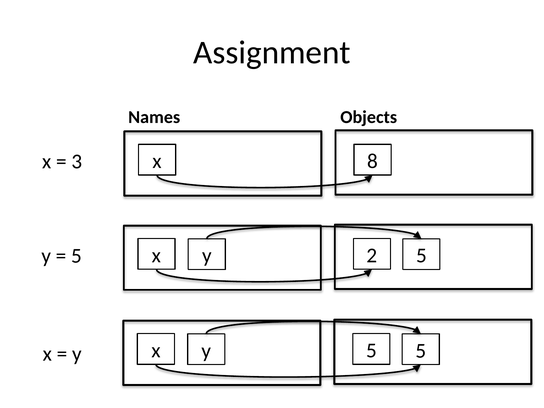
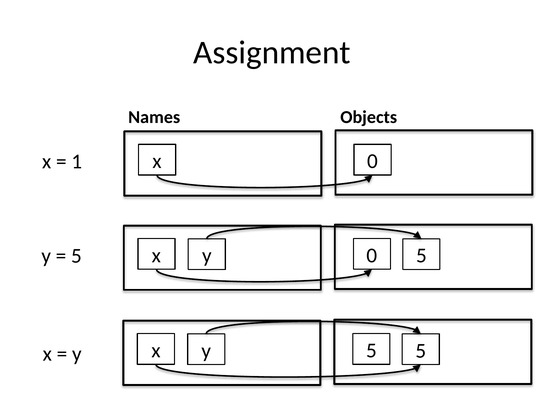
3: 3 -> 1
8 at (373, 161): 8 -> 0
5 x 2: 2 -> 0
